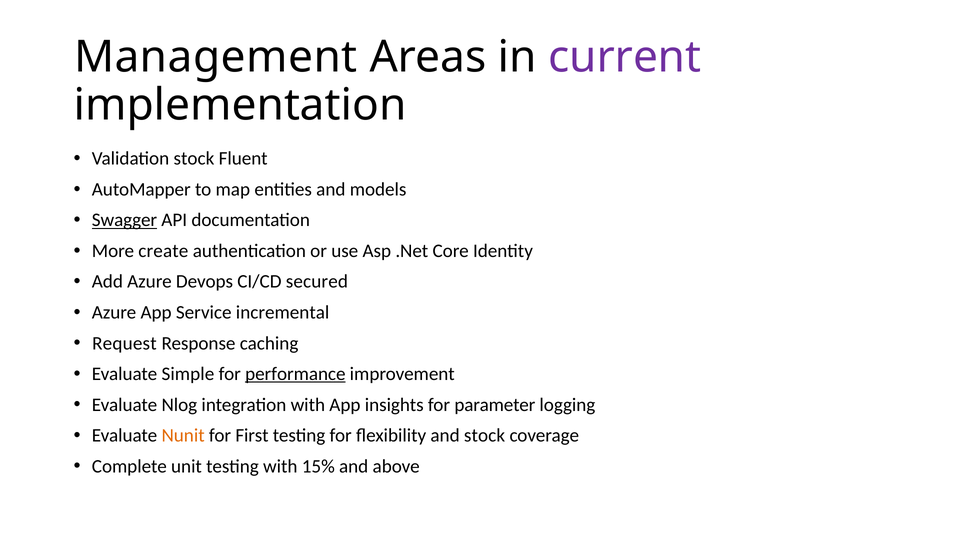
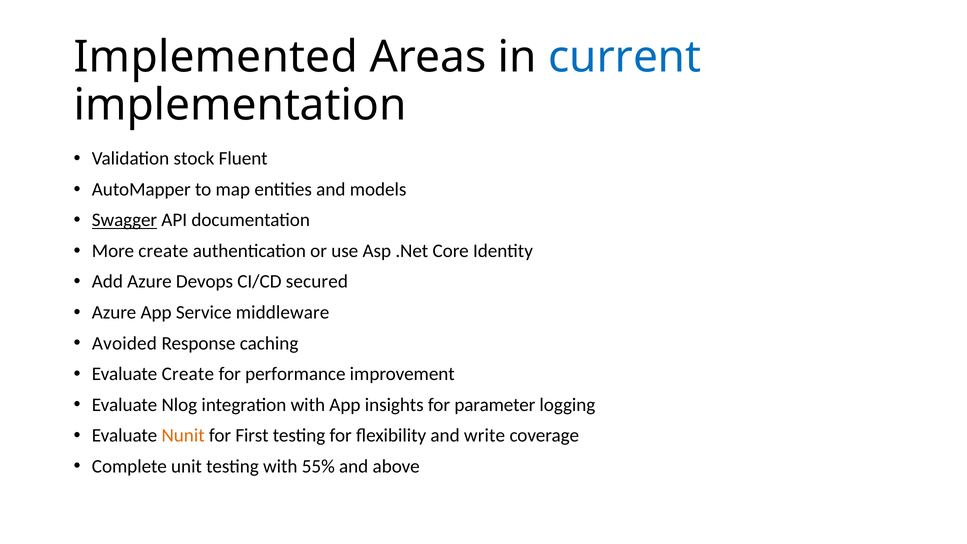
Management: Management -> Implemented
current colour: purple -> blue
incremental: incremental -> middleware
Request: Request -> Avoided
Evaluate Simple: Simple -> Create
performance underline: present -> none
and stock: stock -> write
15%: 15% -> 55%
